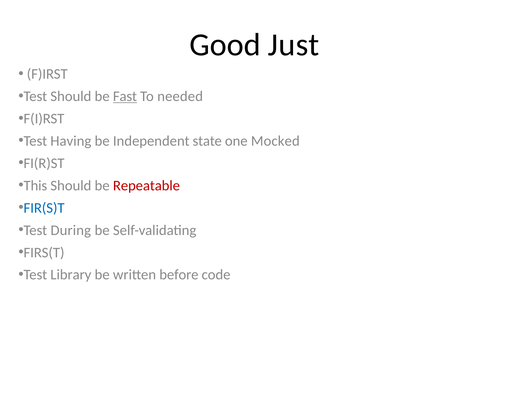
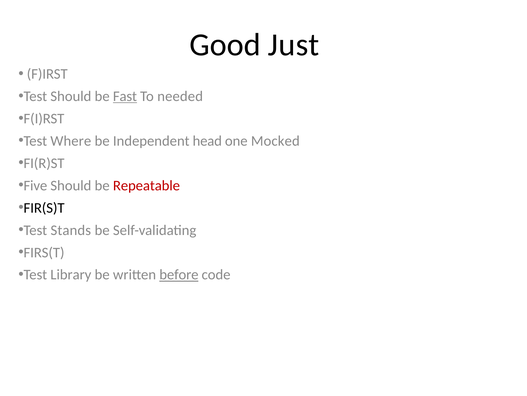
Having: Having -> Where
state: state -> head
This: This -> Five
FIR(S)T colour: blue -> black
During: During -> Stands
before underline: none -> present
